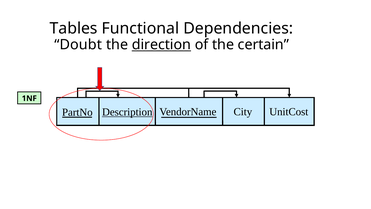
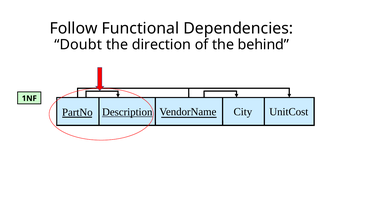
Tables: Tables -> Follow
direction underline: present -> none
certain: certain -> behind
